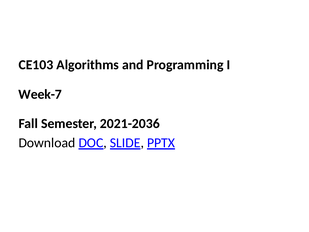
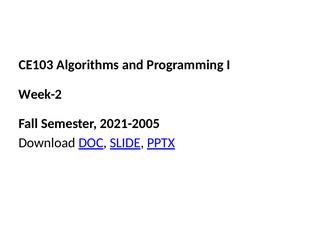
Week-7: Week-7 -> Week-2
2021-2036: 2021-2036 -> 2021-2005
